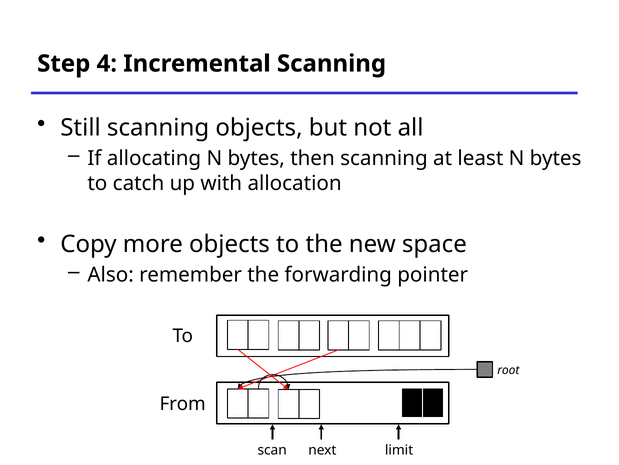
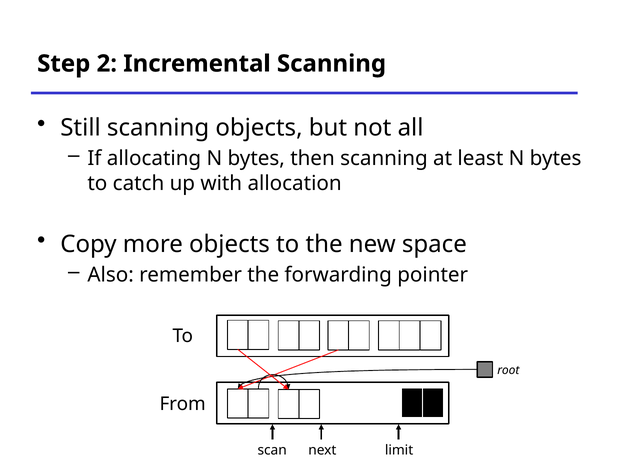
4: 4 -> 2
